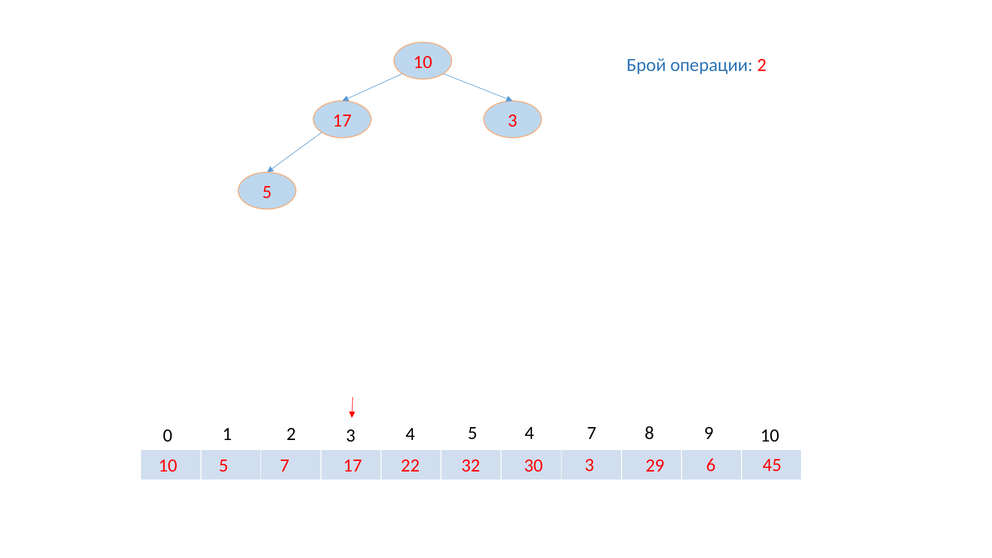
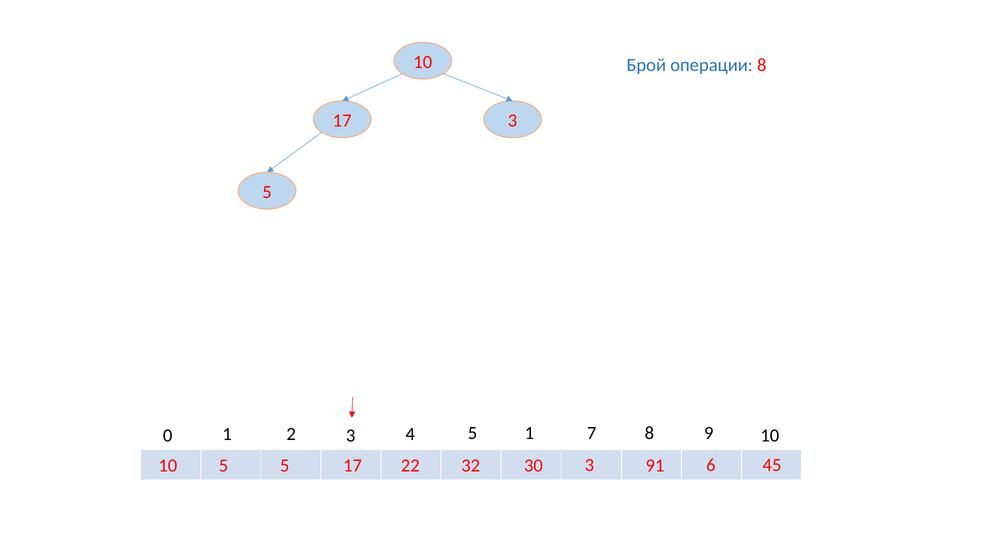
операции 2: 2 -> 8
5 4: 4 -> 1
29: 29 -> 91
5 7: 7 -> 5
